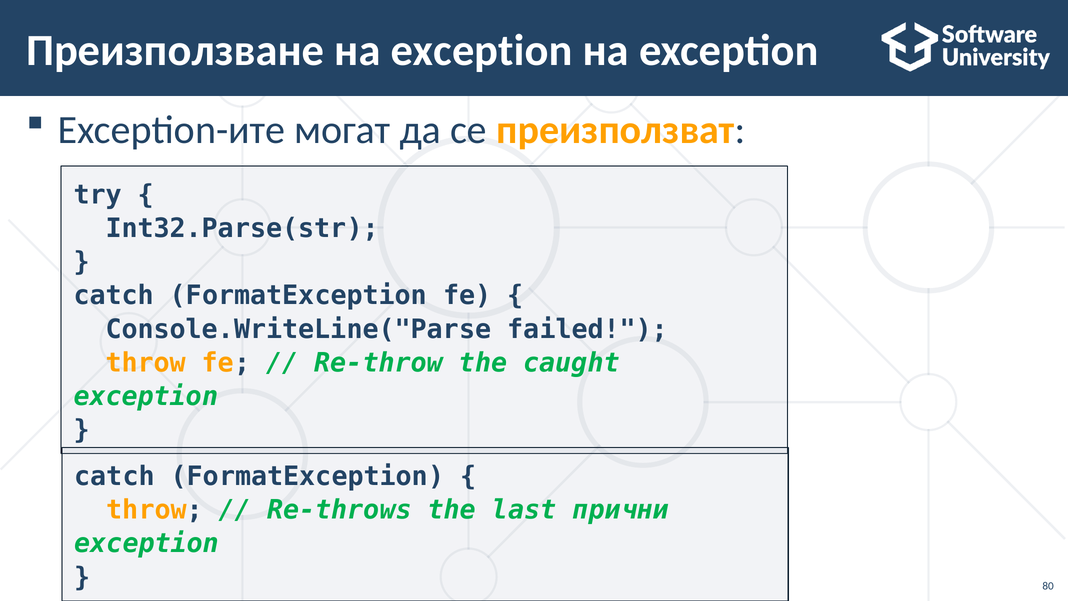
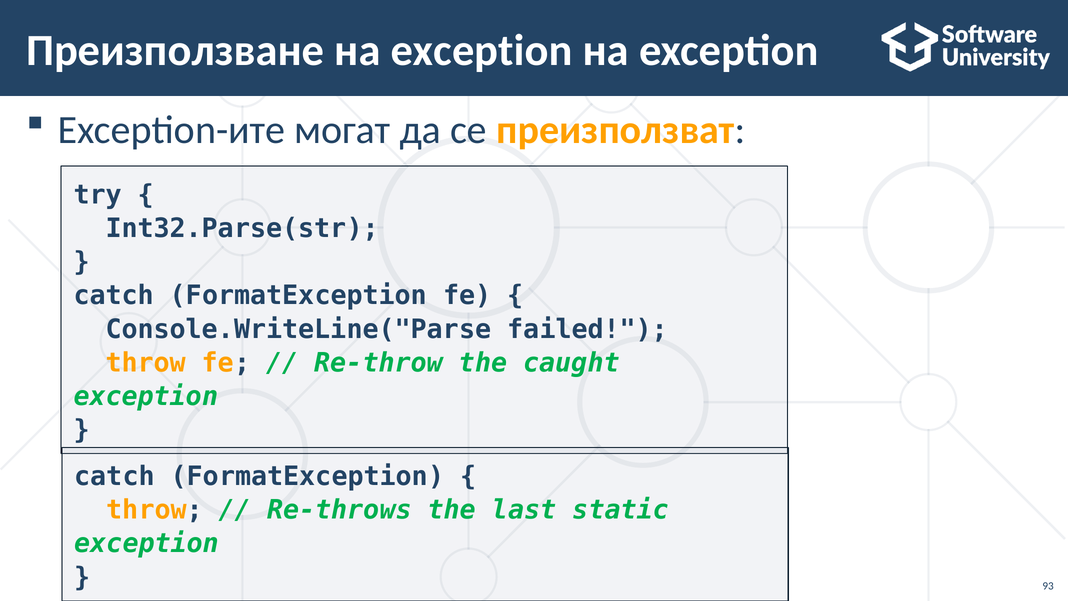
прични: прични -> static
80: 80 -> 93
